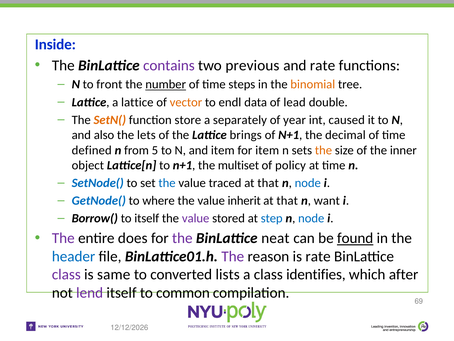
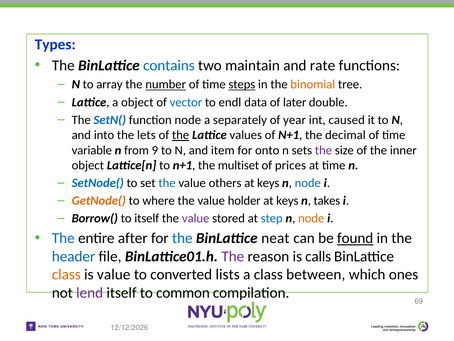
Inside: Inside -> Types
contains colour: purple -> blue
previous: previous -> maintain
front: front -> array
steps underline: none -> present
a lattice: lattice -> object
vector colour: orange -> blue
lead: lead -> later
SetN( colour: orange -> blue
function store: store -> node
also: also -> into
the at (181, 135) underline: none -> present
brings: brings -> values
defined: defined -> variable
5: 5 -> 9
for item: item -> onto
the at (323, 150) colour: orange -> purple
policy: policy -> prices
traced: traced -> others
that at (268, 183): that -> keys
GetNode( colour: blue -> orange
inherit: inherit -> holder
that at (287, 200): that -> keys
want: want -> takes
node at (311, 218) colour: blue -> orange
The at (63, 238) colour: purple -> blue
does: does -> after
the at (182, 238) colour: purple -> blue
is rate: rate -> calls
class at (66, 274) colour: purple -> orange
is same: same -> value
identifies: identifies -> between
after: after -> ones
